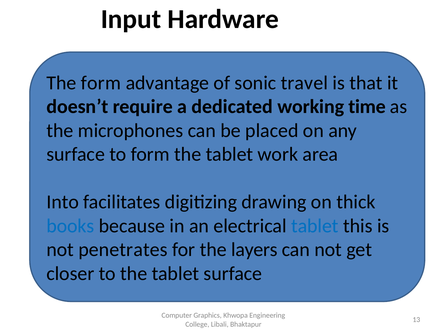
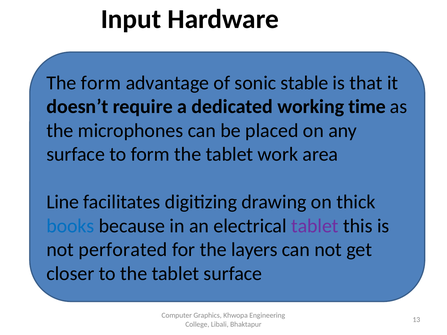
travel: travel -> stable
Into: Into -> Line
tablet at (315, 226) colour: blue -> purple
penetrates: penetrates -> perforated
